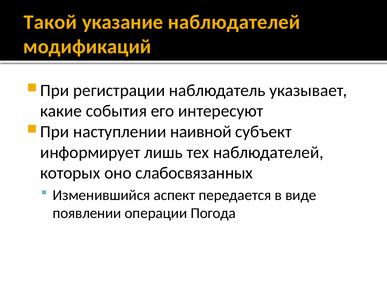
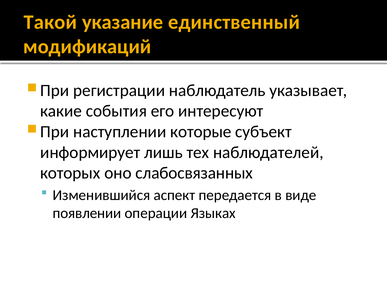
указание наблюдателей: наблюдателей -> единственный
наивной: наивной -> которые
Погода: Погода -> Языках
